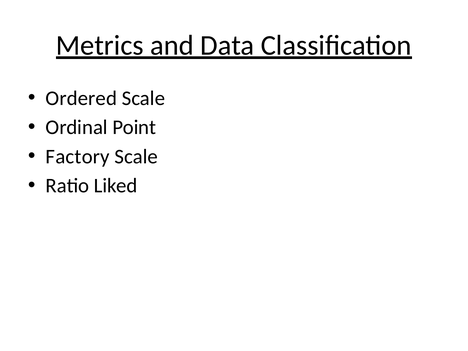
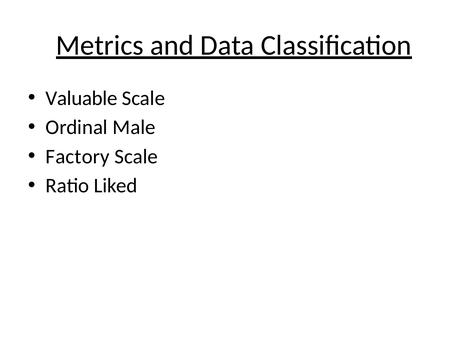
Ordered: Ordered -> Valuable
Point: Point -> Male
